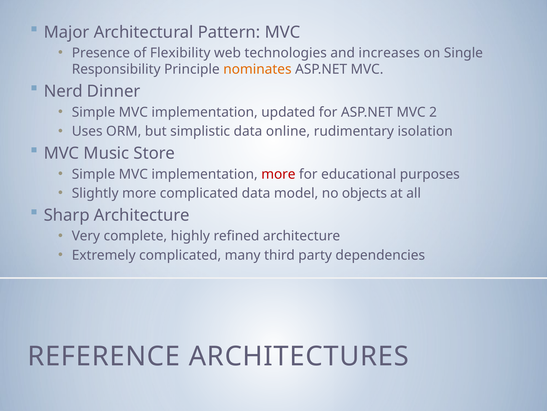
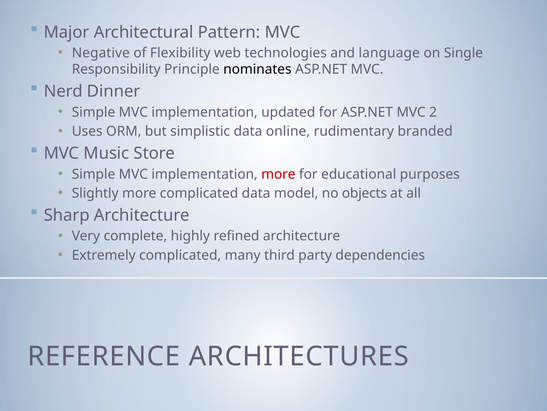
Presence: Presence -> Negative
increases: increases -> language
nominates colour: orange -> black
isolation: isolation -> branded
